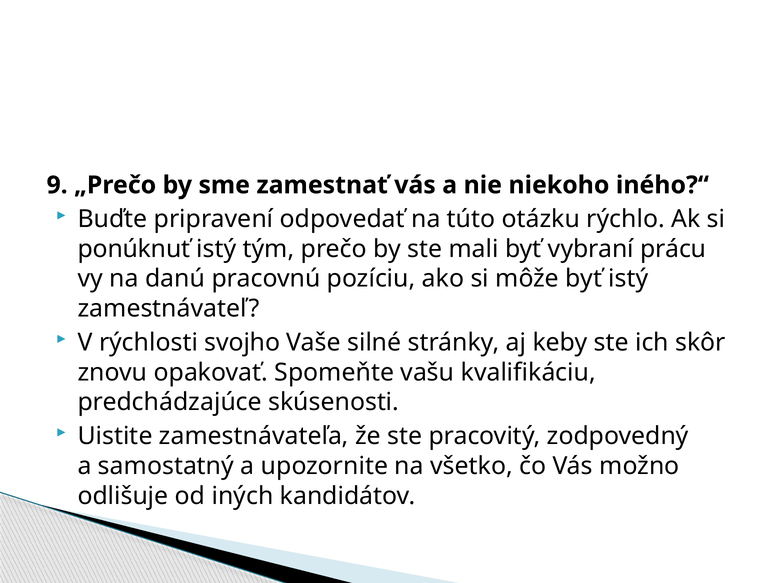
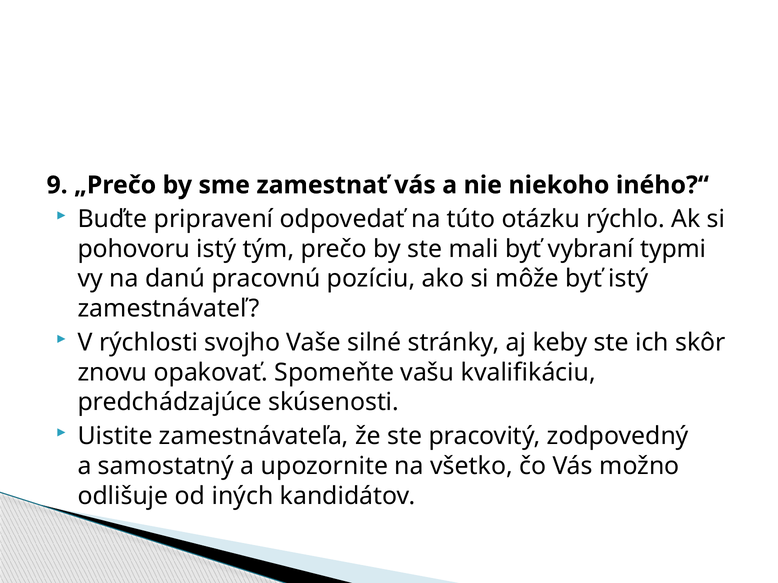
ponúknuť: ponúknuť -> pohovoru
prácu: prácu -> typmi
